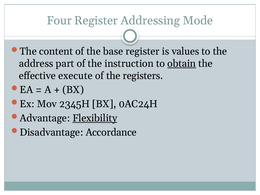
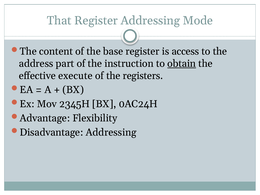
Four: Four -> That
values: values -> access
Flexibility underline: present -> none
Disadvantage Accordance: Accordance -> Addressing
